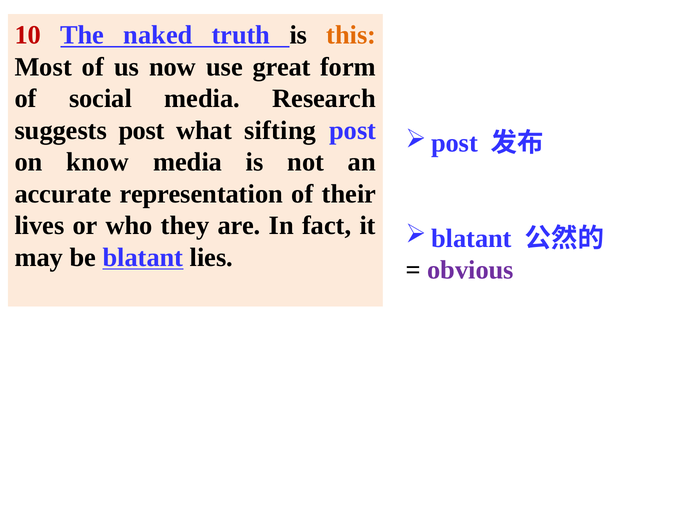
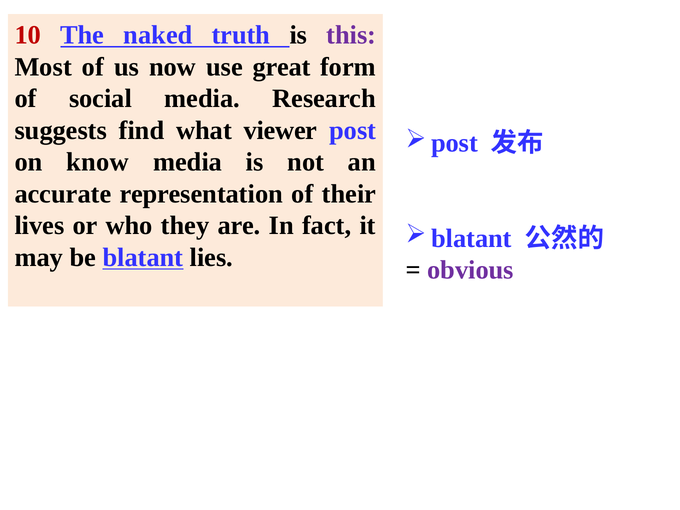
this colour: orange -> purple
suggests post: post -> find
sifting: sifting -> viewer
